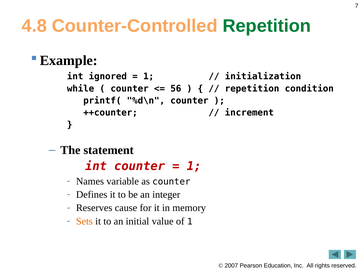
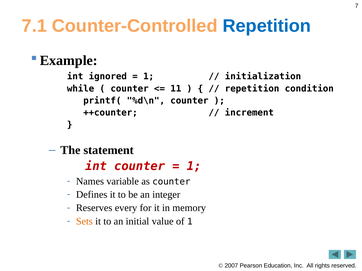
4.8: 4.8 -> 7.1
Repetition at (267, 26) colour: green -> blue
56: 56 -> 11
cause: cause -> every
